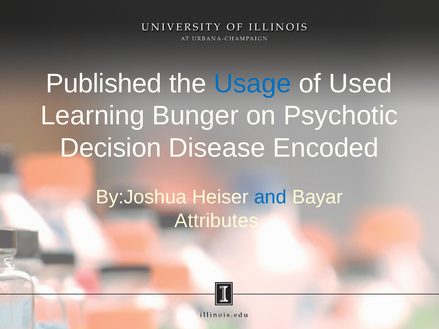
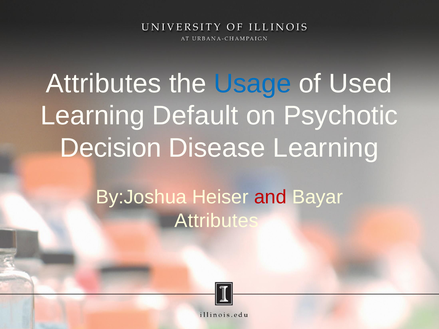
Published at (104, 84): Published -> Attributes
Bunger: Bunger -> Default
Disease Encoded: Encoded -> Learning
and colour: blue -> red
